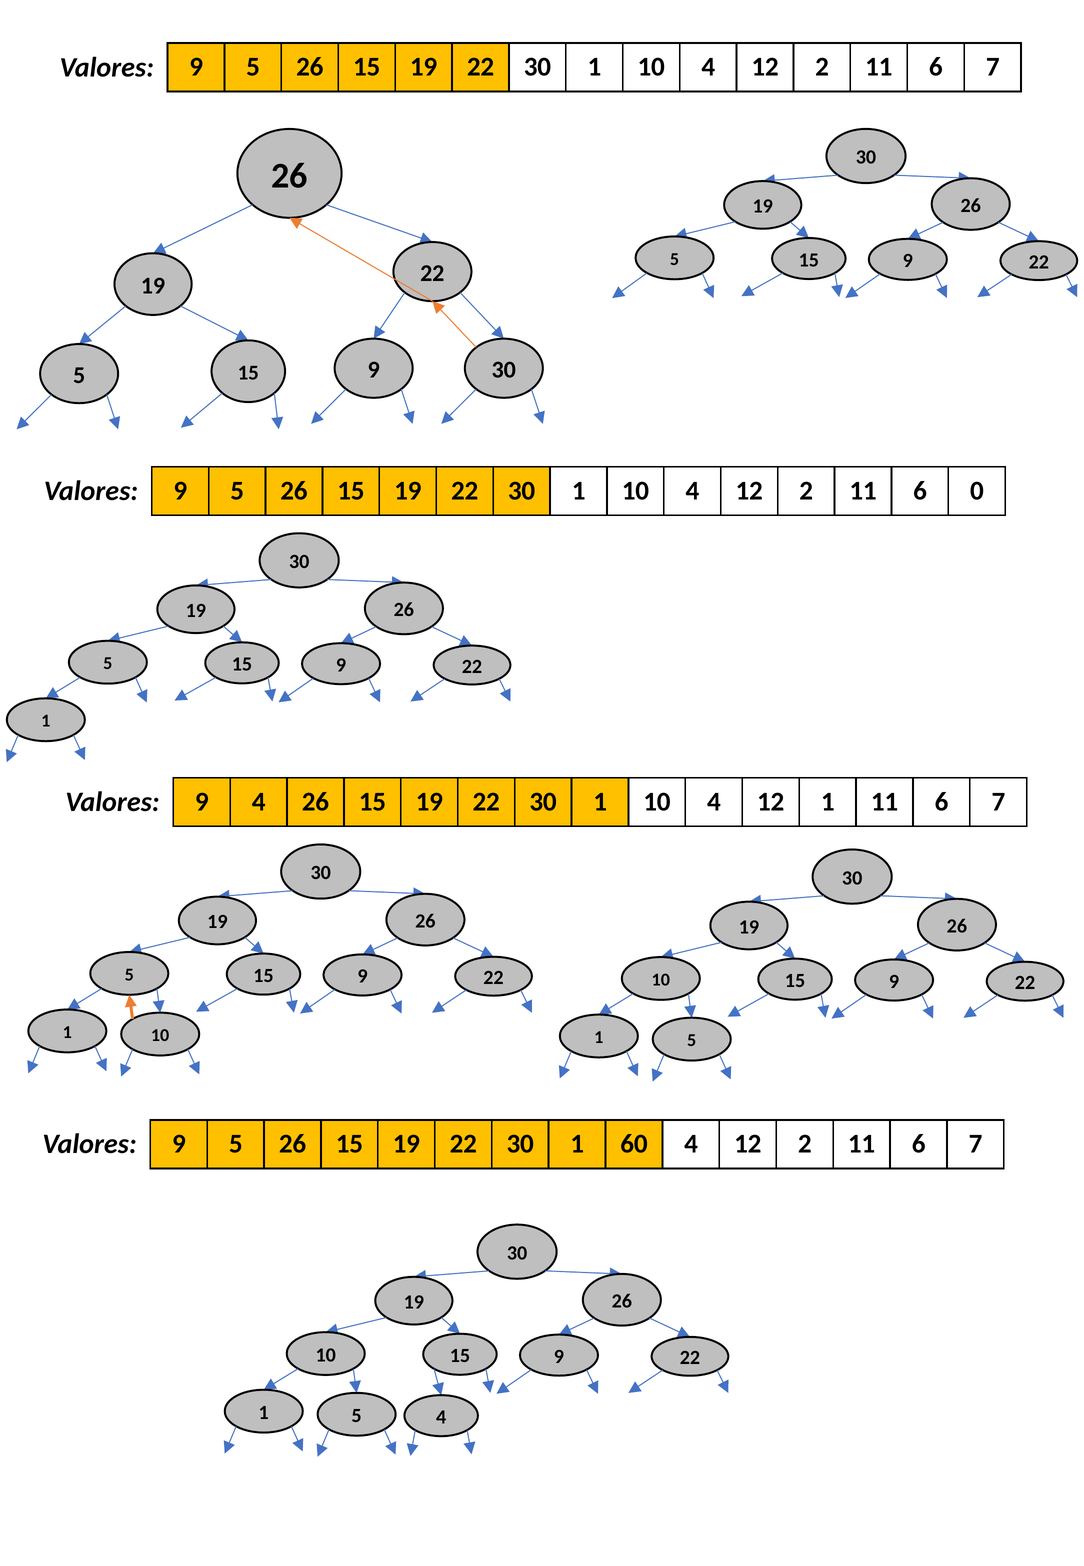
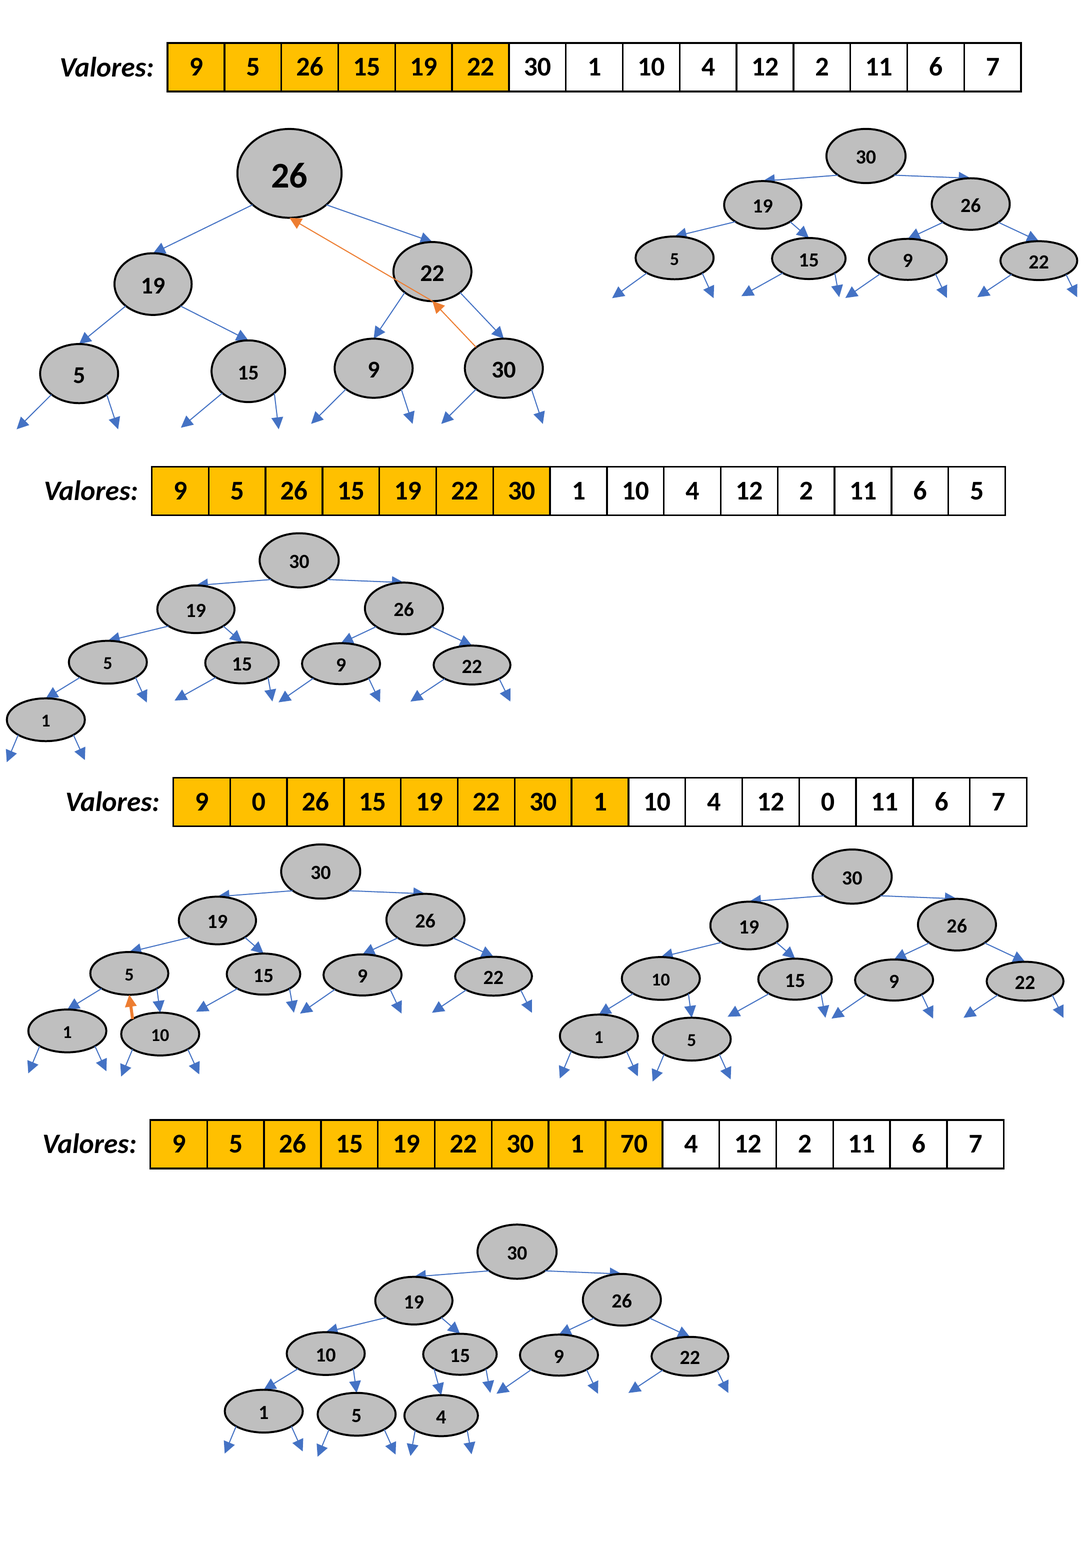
6 0: 0 -> 5
9 4: 4 -> 0
12 1: 1 -> 0
60: 60 -> 70
